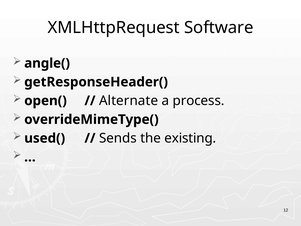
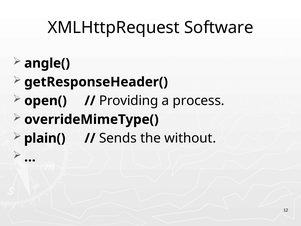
Alternate: Alternate -> Providing
used(: used( -> plain(
existing: existing -> without
